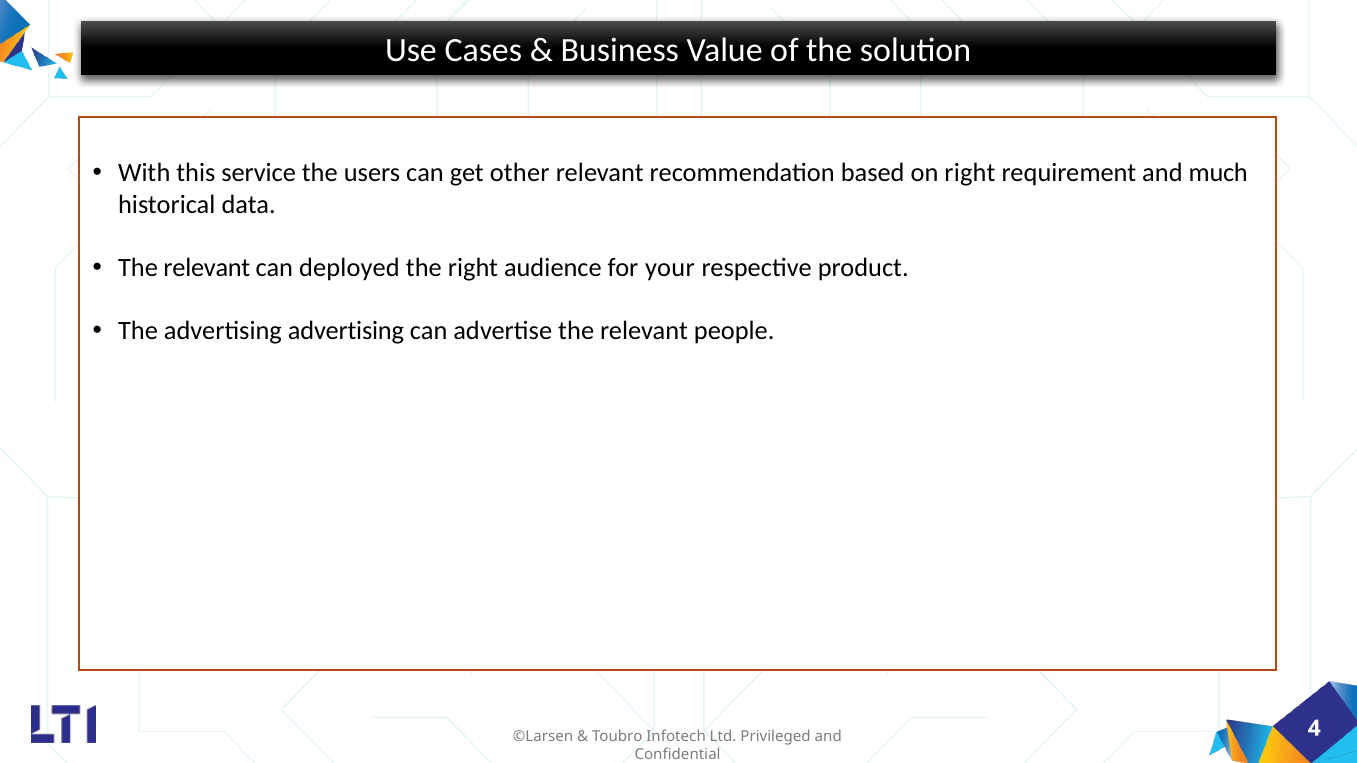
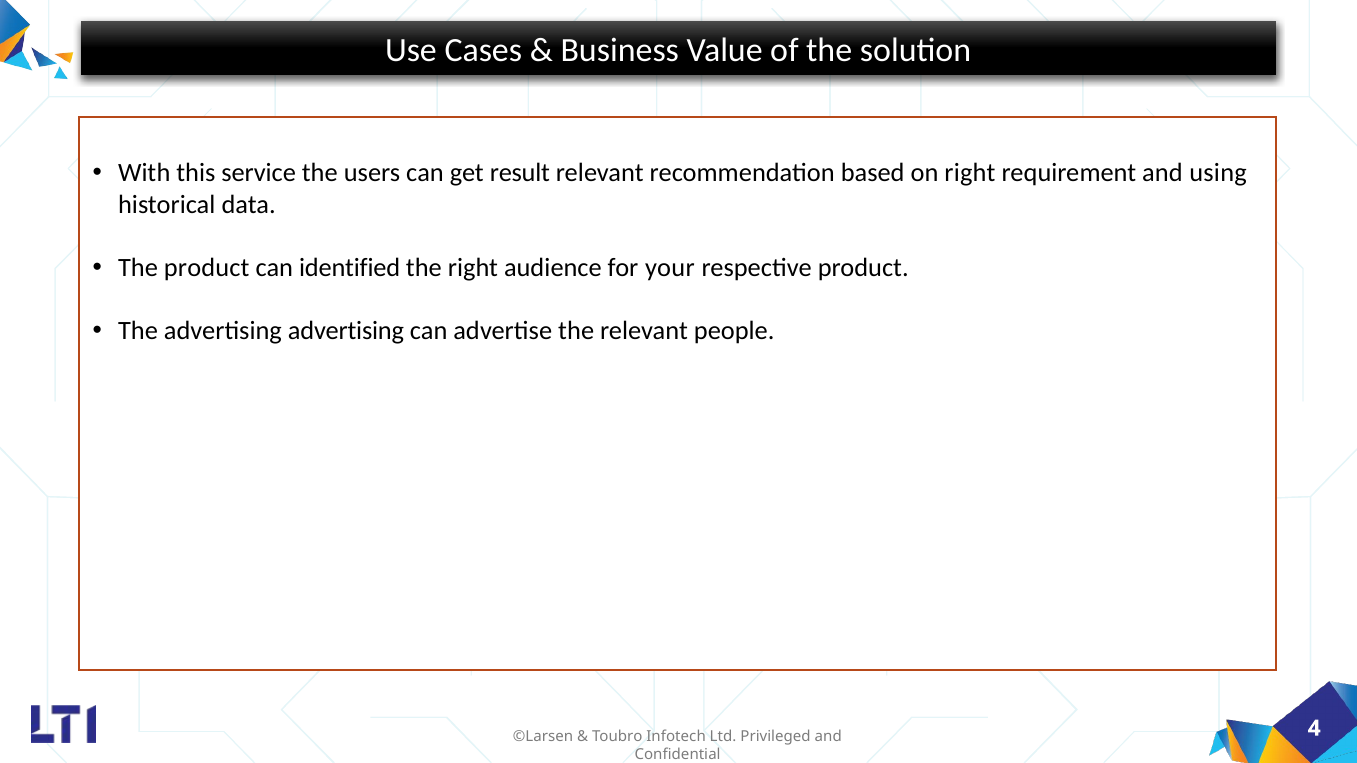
other: other -> result
much: much -> using
relevant at (207, 268): relevant -> product
deployed: deployed -> identified
